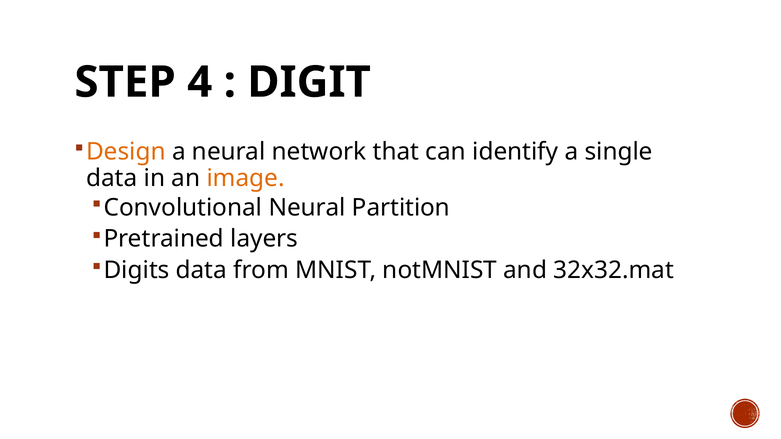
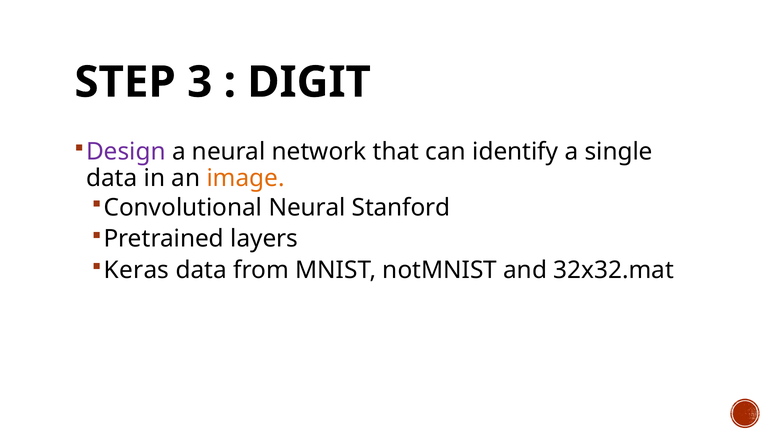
4: 4 -> 3
Design colour: orange -> purple
Partition: Partition -> Stanford
Digits: Digits -> Keras
